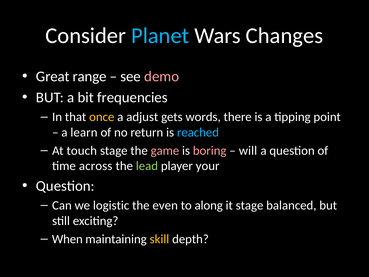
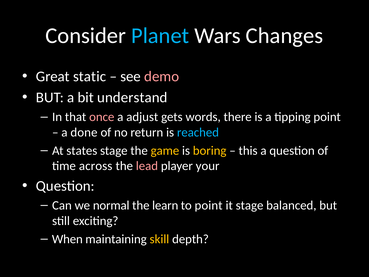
range: range -> static
frequencies: frequencies -> understand
once colour: yellow -> pink
learn: learn -> done
touch: touch -> states
game colour: pink -> yellow
boring colour: pink -> yellow
will: will -> this
lead colour: light green -> pink
logistic: logistic -> normal
even: even -> learn
to along: along -> point
